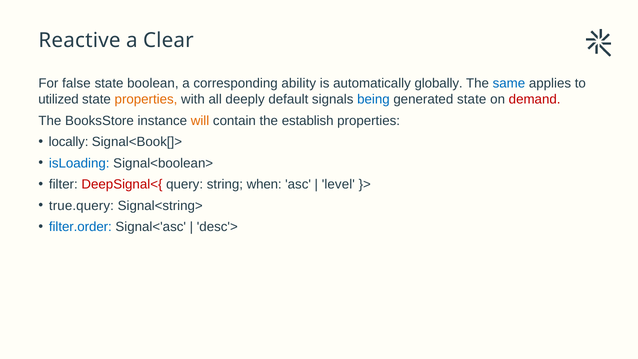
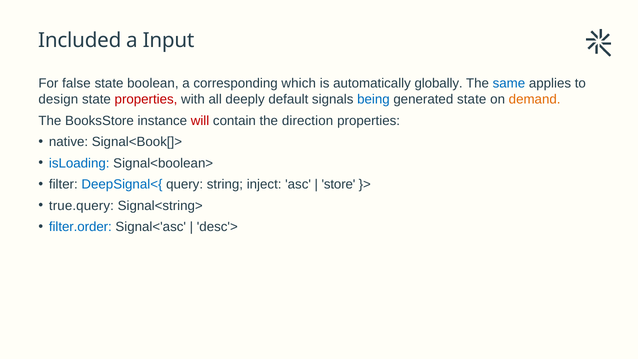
Reactive: Reactive -> Included
Clear: Clear -> Input
ability: ability -> which
utilized: utilized -> design
properties at (146, 99) colour: orange -> red
demand colour: red -> orange
will colour: orange -> red
establish: establish -> direction
locally: locally -> native
DeepSignal<{ colour: red -> blue
when: when -> inject
level: level -> store
